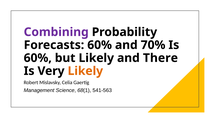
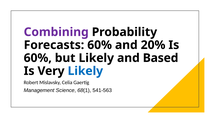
70%: 70% -> 20%
There: There -> Based
Likely at (85, 71) colour: orange -> blue
